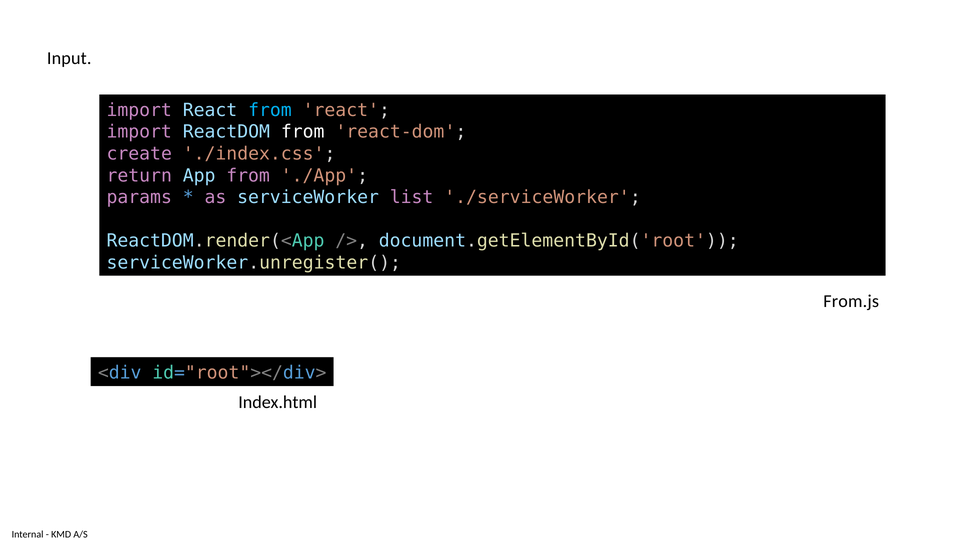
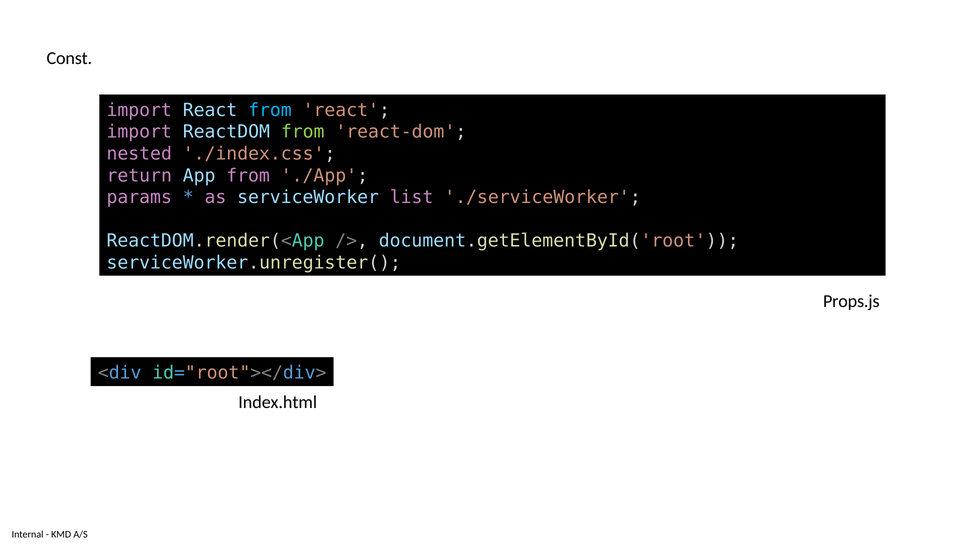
Input: Input -> Const
from at (303, 132) colour: white -> light green
create: create -> nested
From.js: From.js -> Props.js
